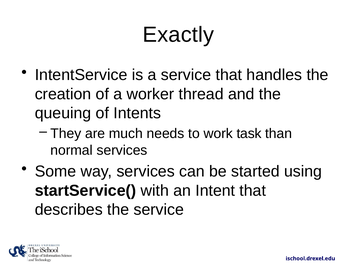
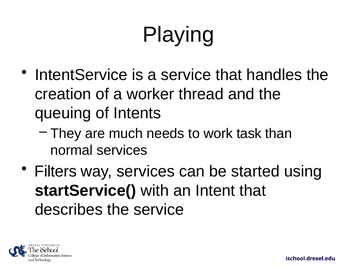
Exactly: Exactly -> Playing
Some: Some -> Filters
